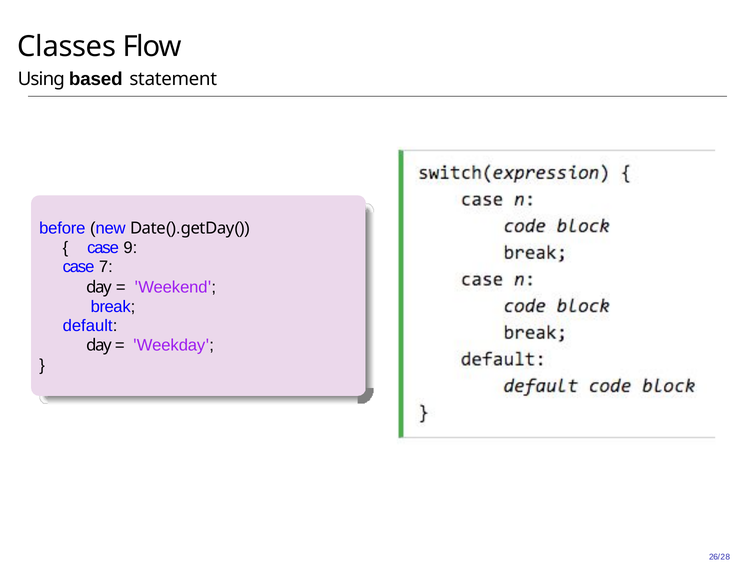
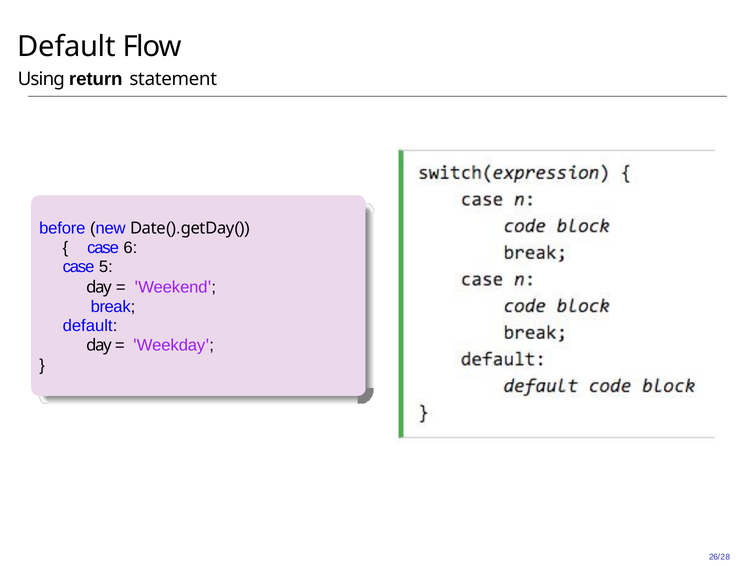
Classes at (67, 47): Classes -> Default
based: based -> return
9: 9 -> 6
7: 7 -> 5
